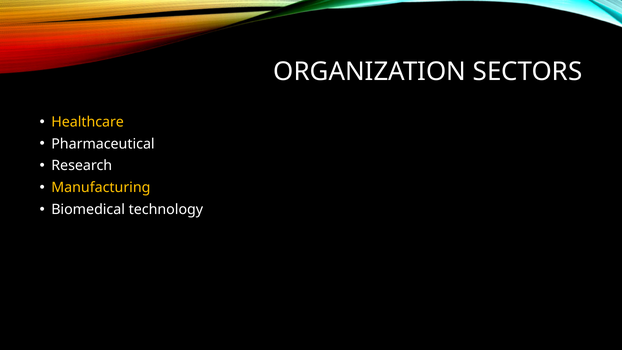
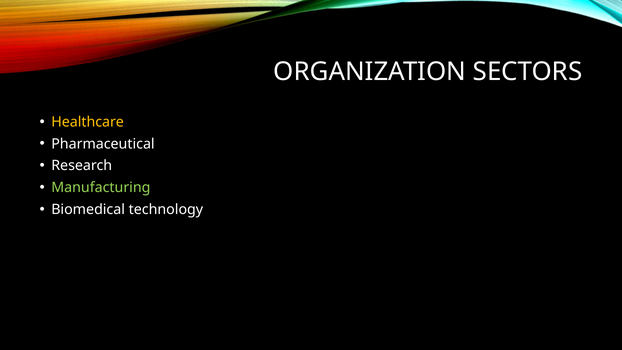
Manufacturing colour: yellow -> light green
